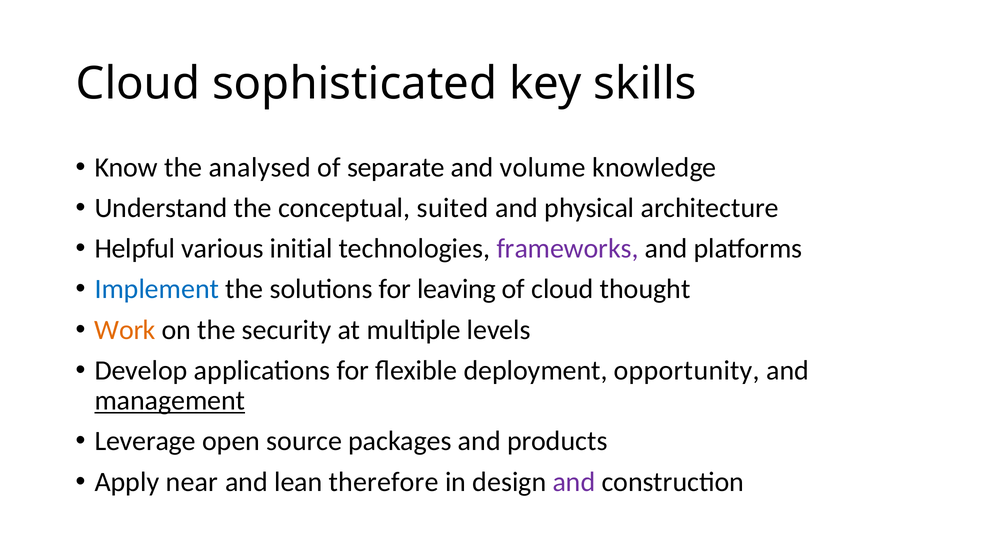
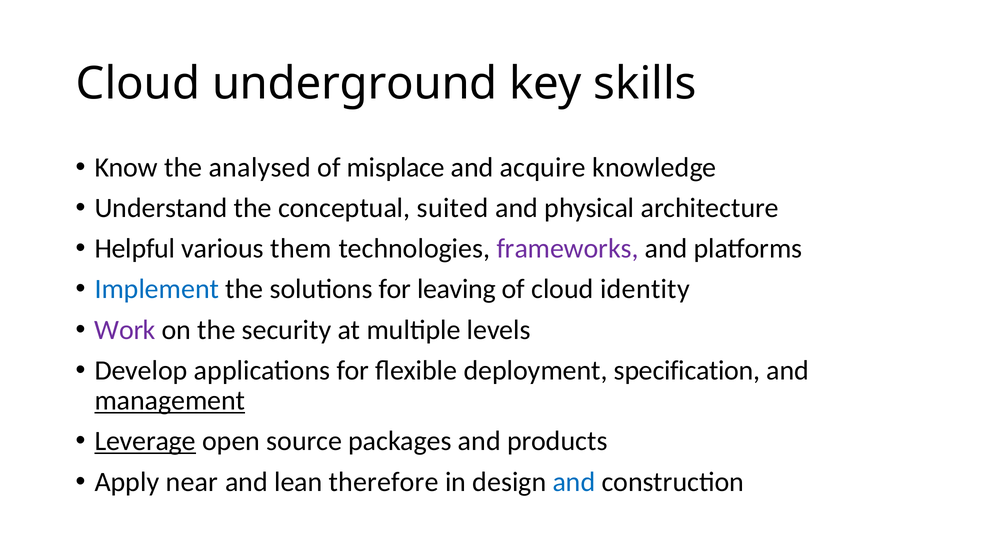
sophisticated: sophisticated -> underground
separate: separate -> misplace
volume: volume -> acquire
initial: initial -> them
thought: thought -> identity
Work colour: orange -> purple
opportunity: opportunity -> specification
Leverage underline: none -> present
and at (574, 482) colour: purple -> blue
